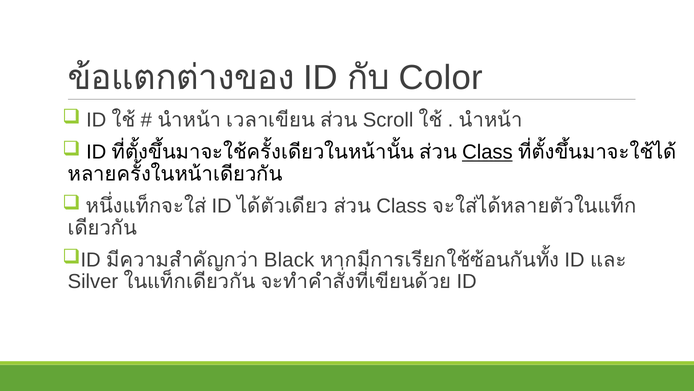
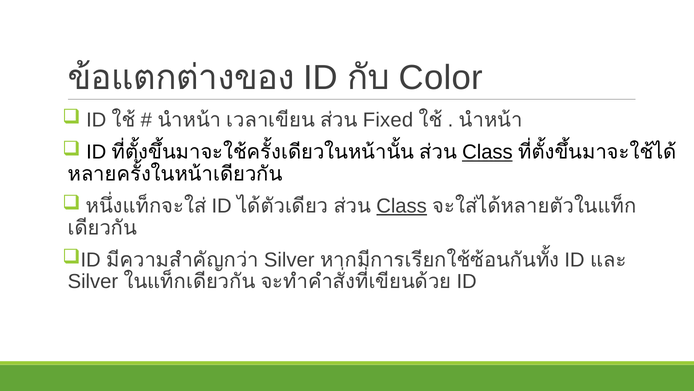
Scroll: Scroll -> Fixed
Class at (402, 206) underline: none -> present
Black at (289, 260): Black -> Silver
